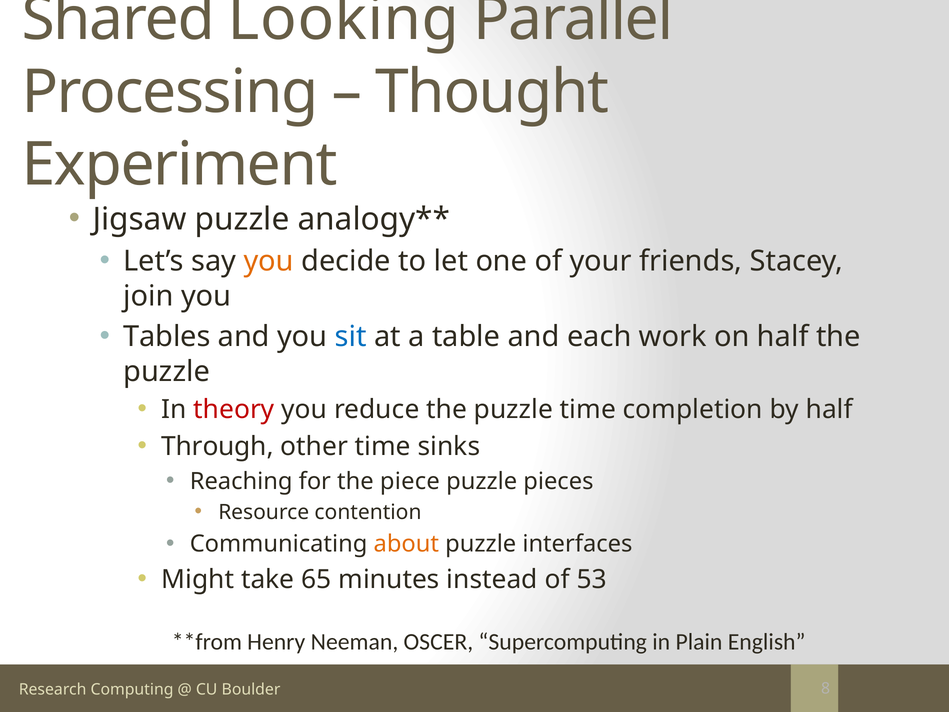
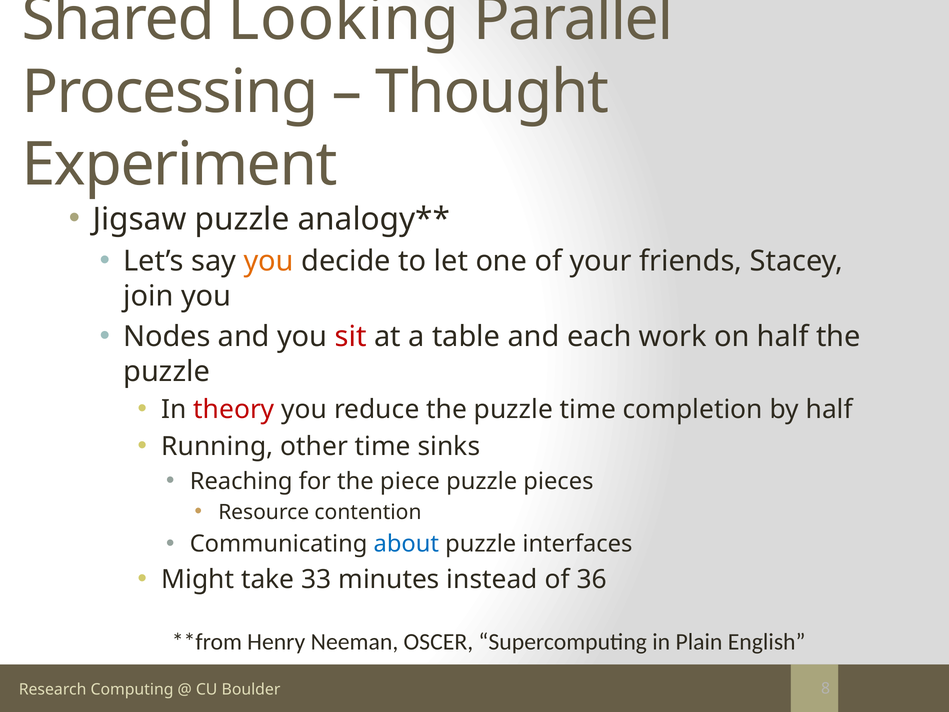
Tables: Tables -> Nodes
sit colour: blue -> red
Through: Through -> Running
about colour: orange -> blue
65: 65 -> 33
53: 53 -> 36
